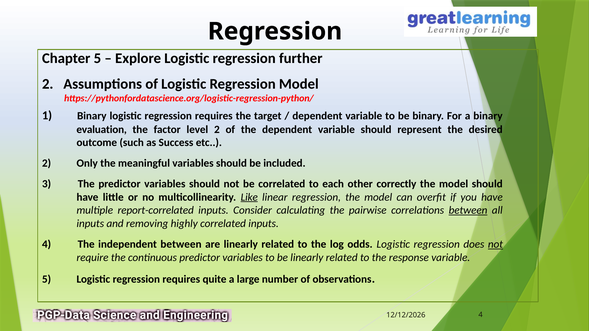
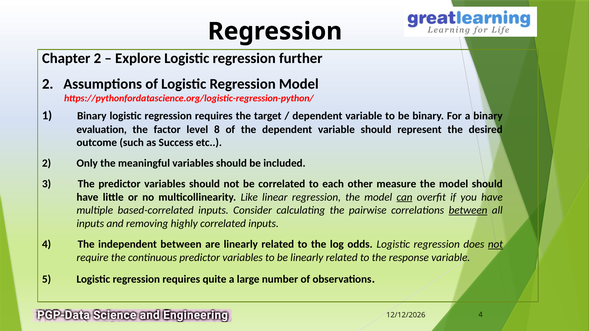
Chapter 5: 5 -> 2
level 2: 2 -> 8
correctly: correctly -> measure
Like underline: present -> none
can underline: none -> present
report-correlated: report-correlated -> based-correlated
